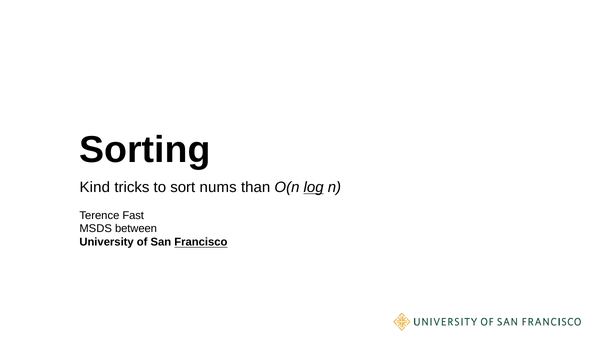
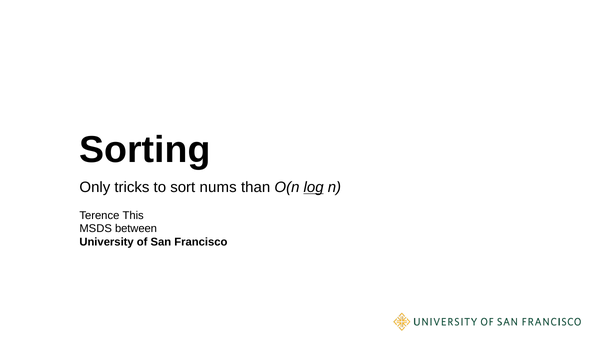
Kind: Kind -> Only
Fast: Fast -> This
Francisco underline: present -> none
